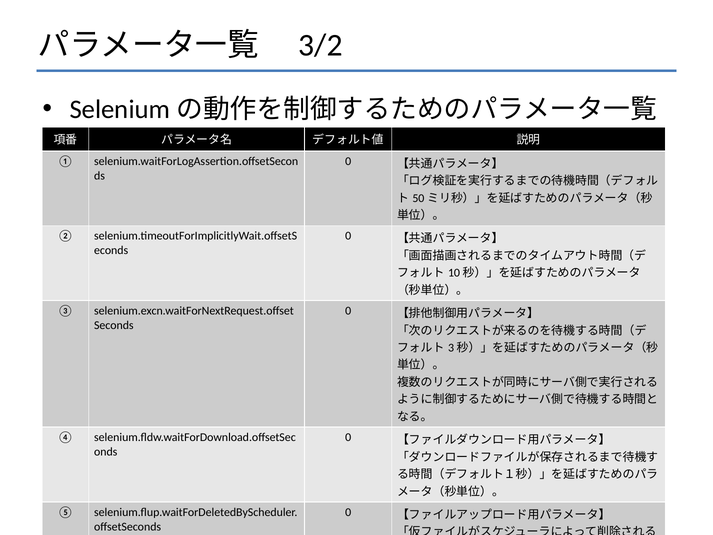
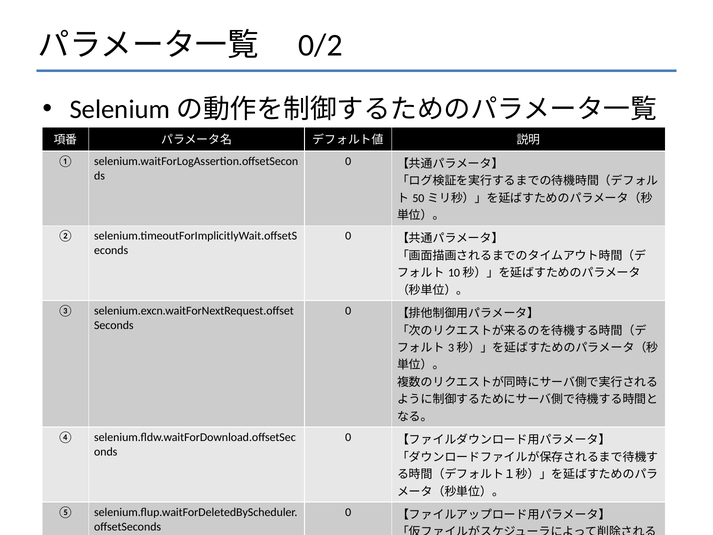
3/2: 3/2 -> 0/2
